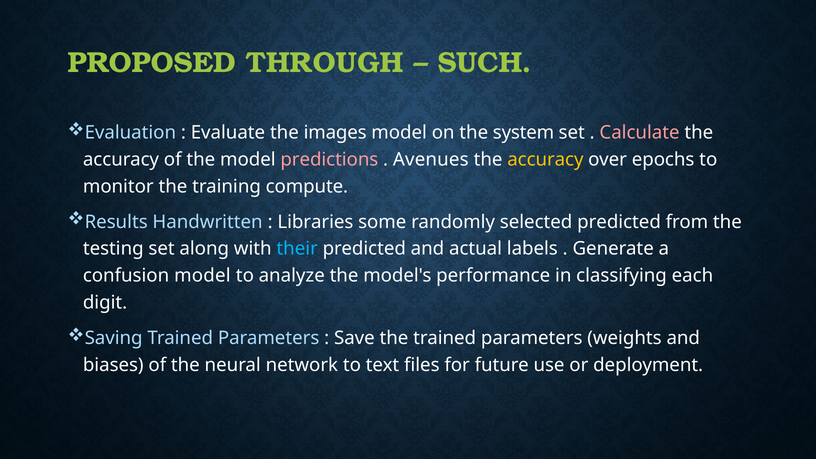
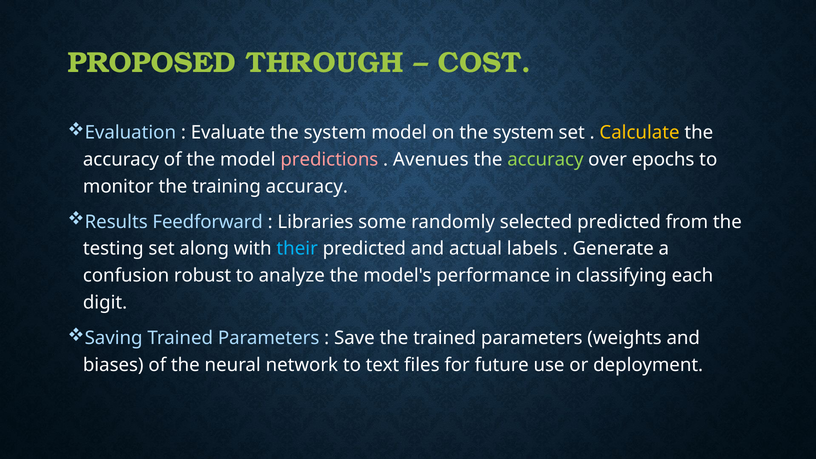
SUCH: SUCH -> COST
Evaluate the images: images -> system
Calculate colour: pink -> yellow
accuracy at (545, 160) colour: yellow -> light green
training compute: compute -> accuracy
Handwritten: Handwritten -> Feedforward
confusion model: model -> robust
